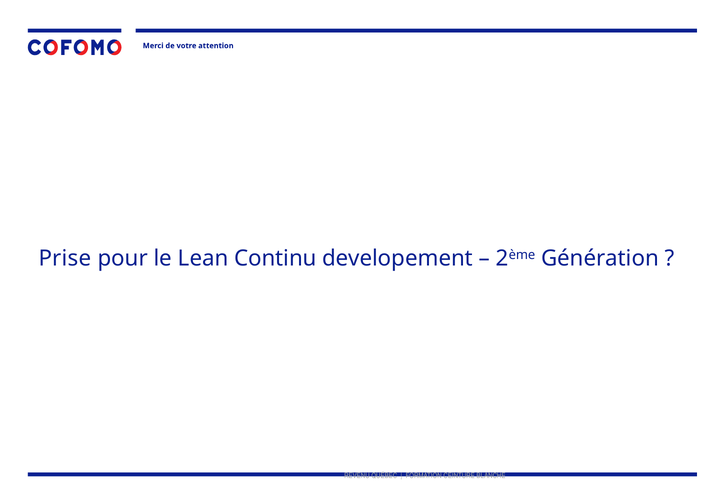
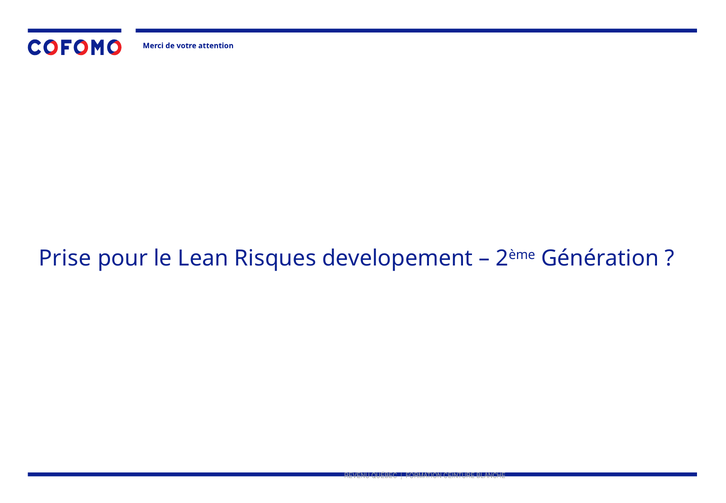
Continu: Continu -> Risques
